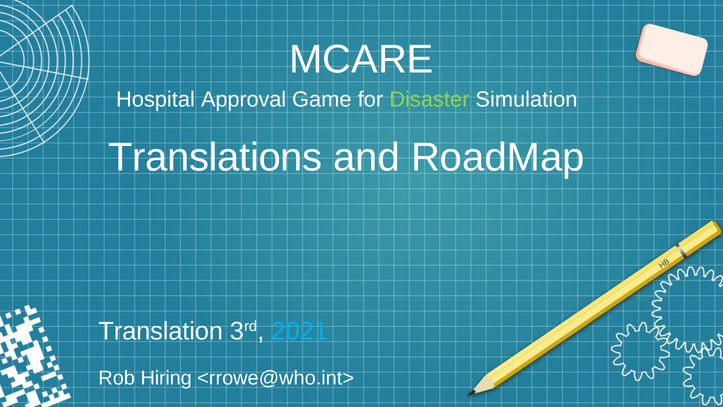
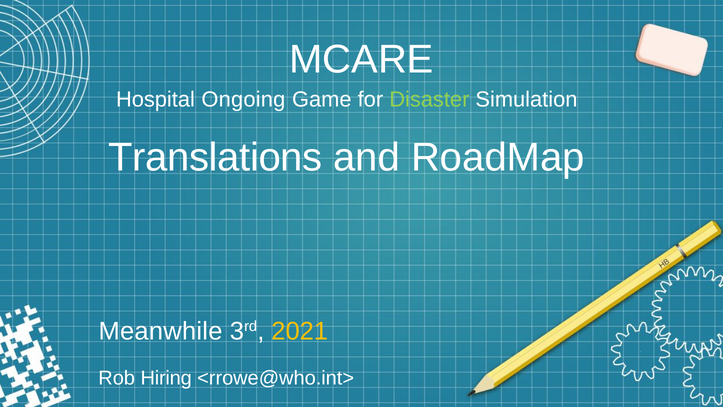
Approval: Approval -> Ongoing
Translation: Translation -> Meanwhile
2021 colour: light blue -> yellow
